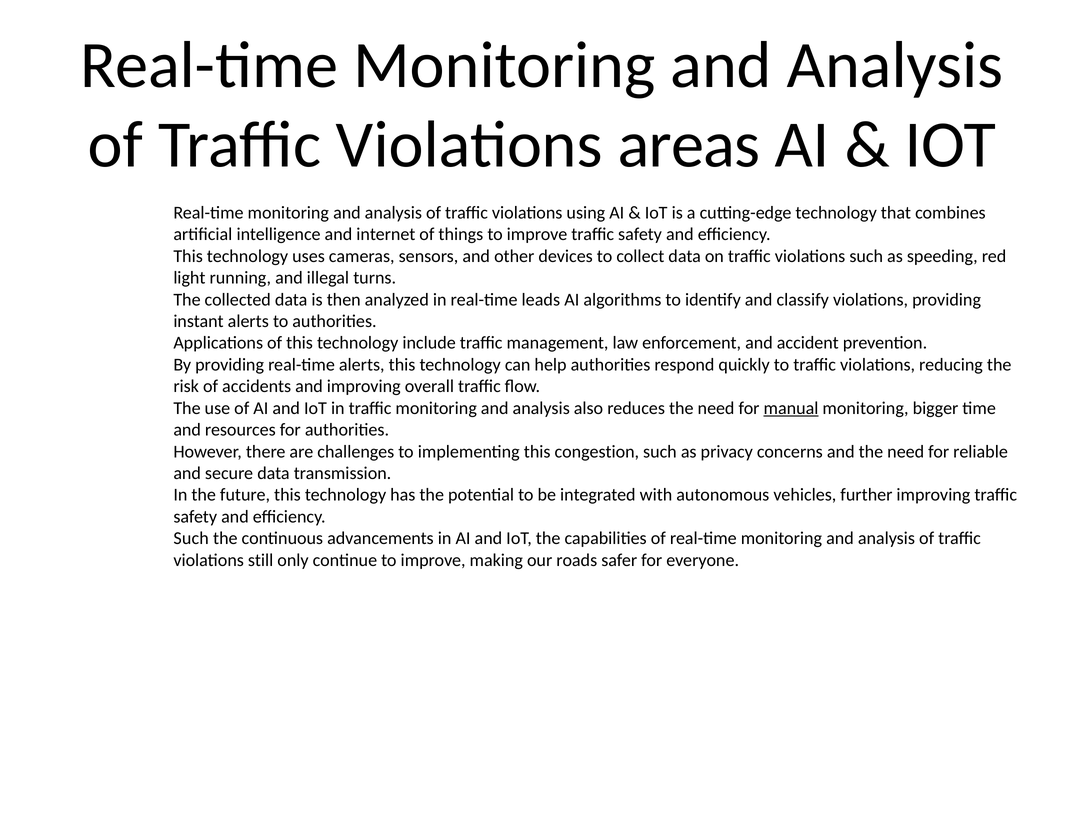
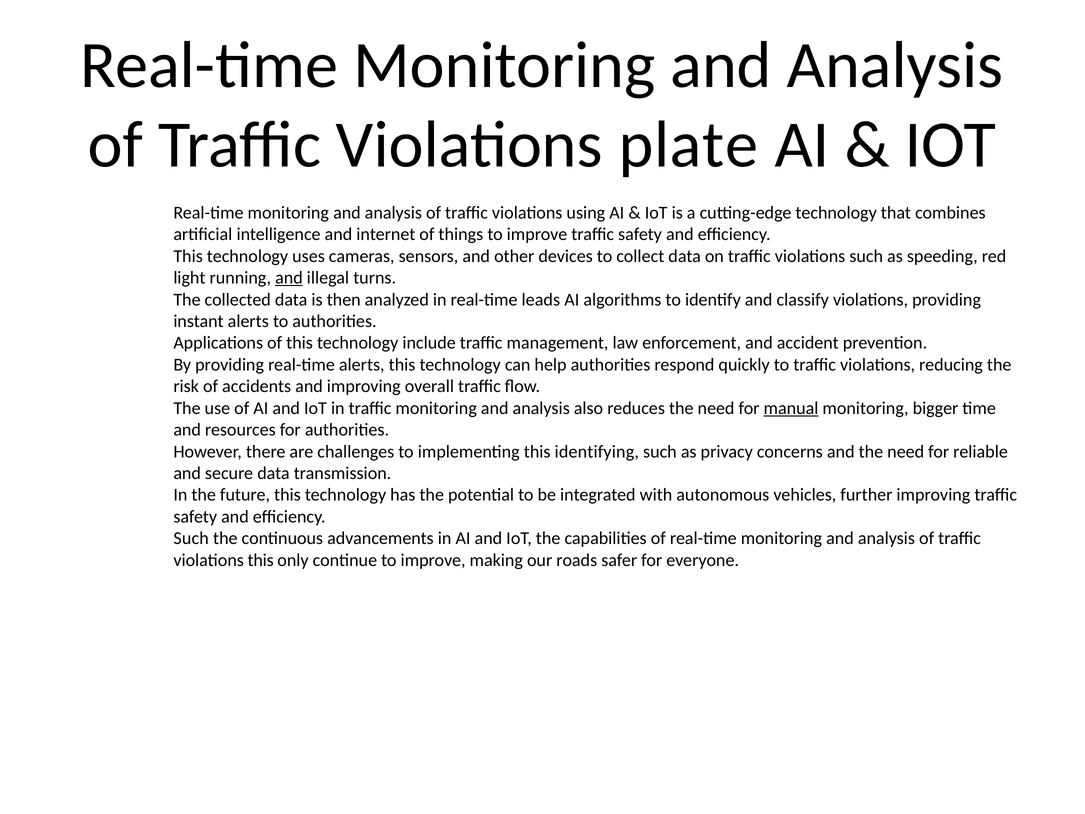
areas: areas -> plate
and at (289, 278) underline: none -> present
congestion: congestion -> identifying
violations still: still -> this
